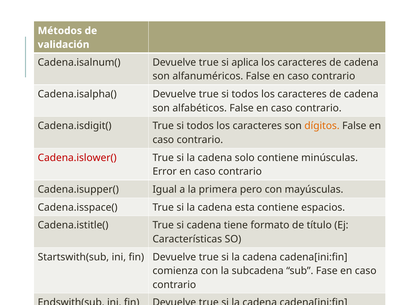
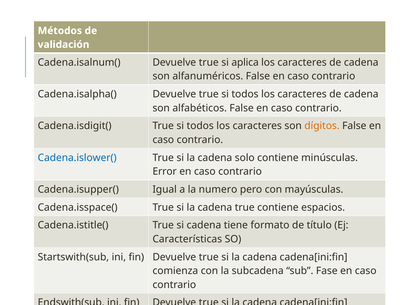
Cadena.islower( colour: red -> blue
primera: primera -> numero
cadena esta: esta -> true
